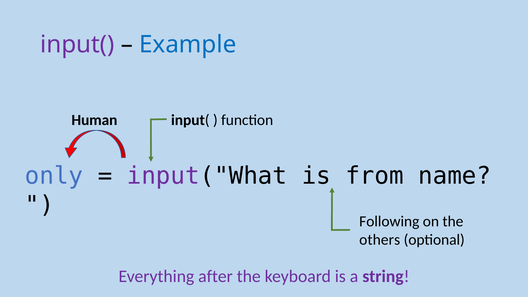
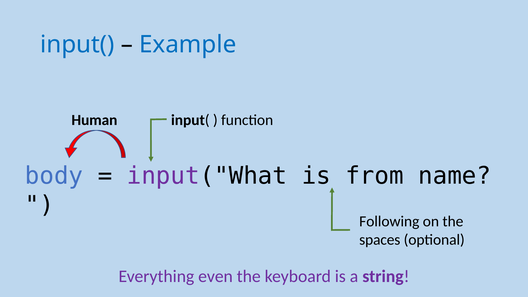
input( at (77, 44) colour: purple -> blue
only: only -> body
others: others -> spaces
after: after -> even
